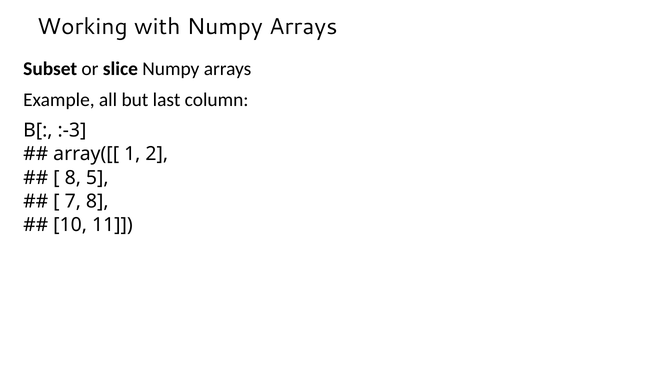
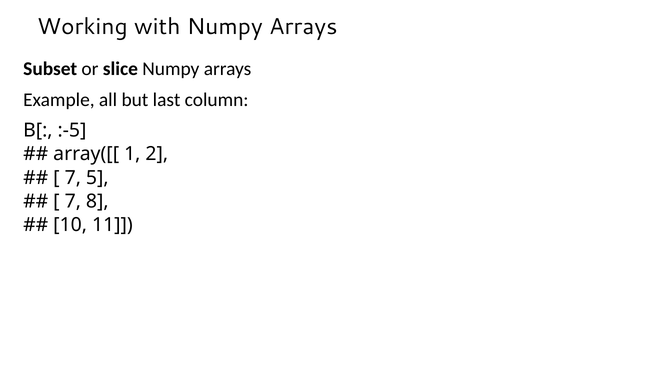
:-3: :-3 -> :-5
8 at (73, 178): 8 -> 7
